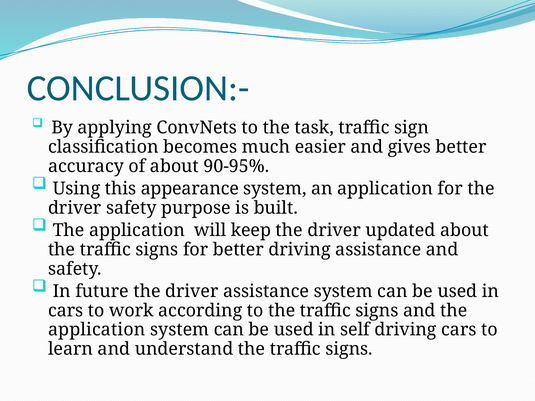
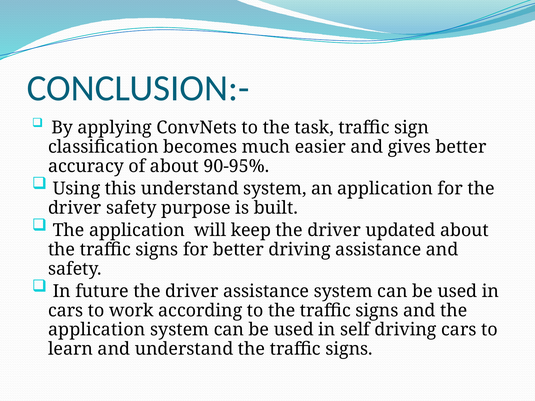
this appearance: appearance -> understand
